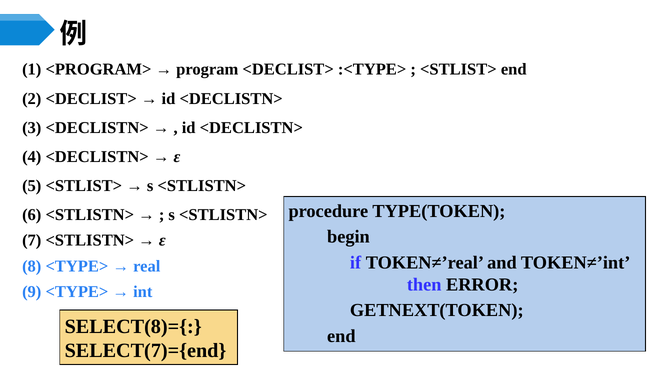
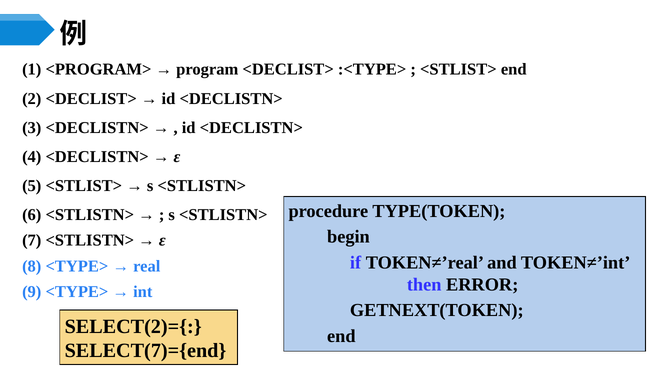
SELECT(8)={: SELECT(8)={ -> SELECT(2)={
